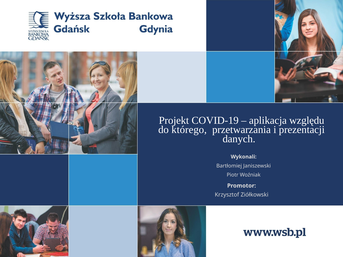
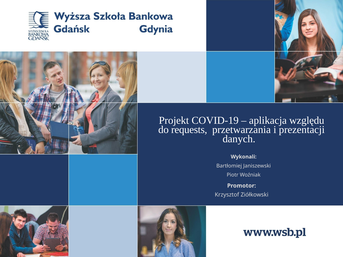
którego: którego -> requests
